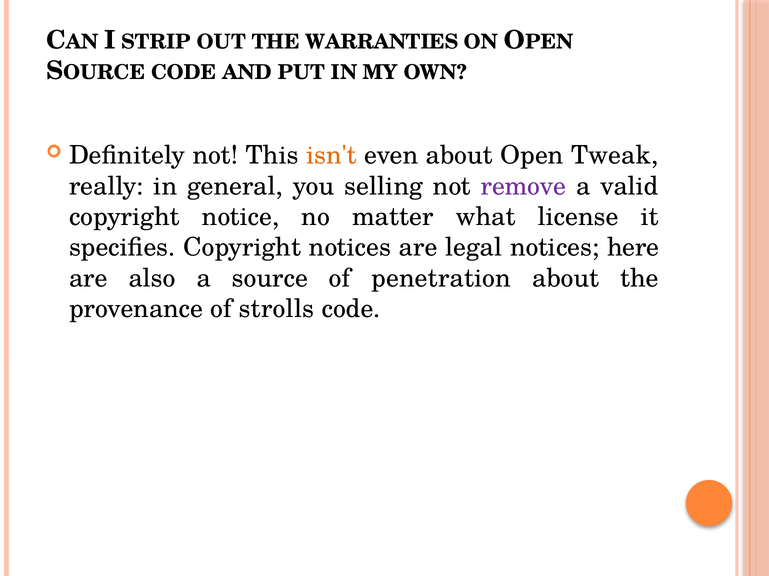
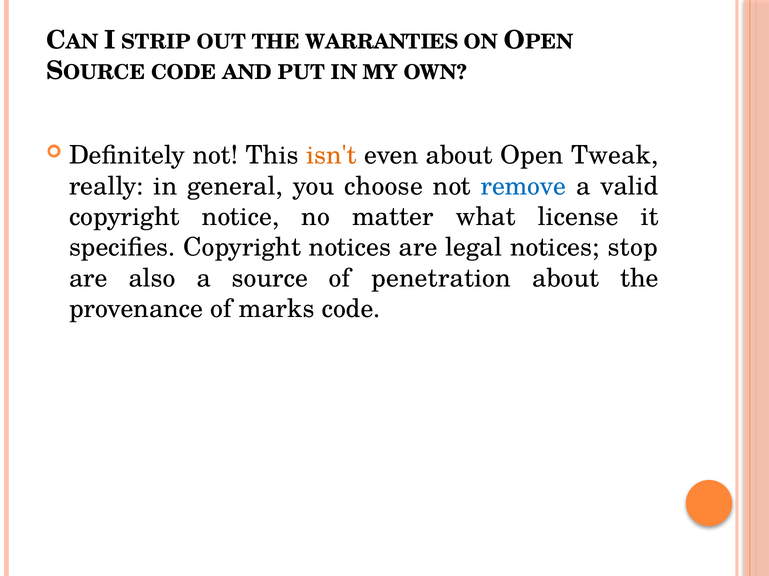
selling: selling -> choose
remove colour: purple -> blue
here: here -> stop
strolls: strolls -> marks
